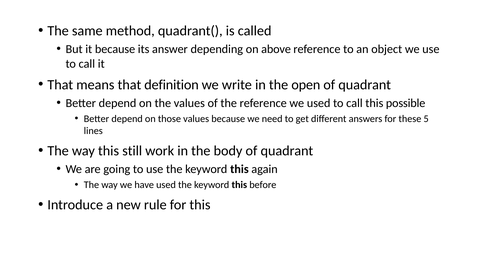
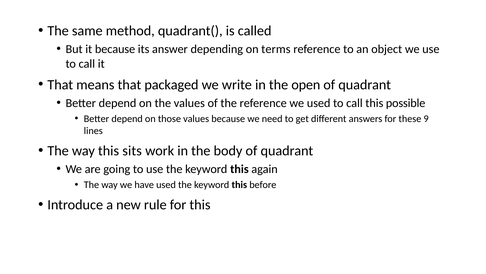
above: above -> terms
definition: definition -> packaged
5: 5 -> 9
still: still -> sits
